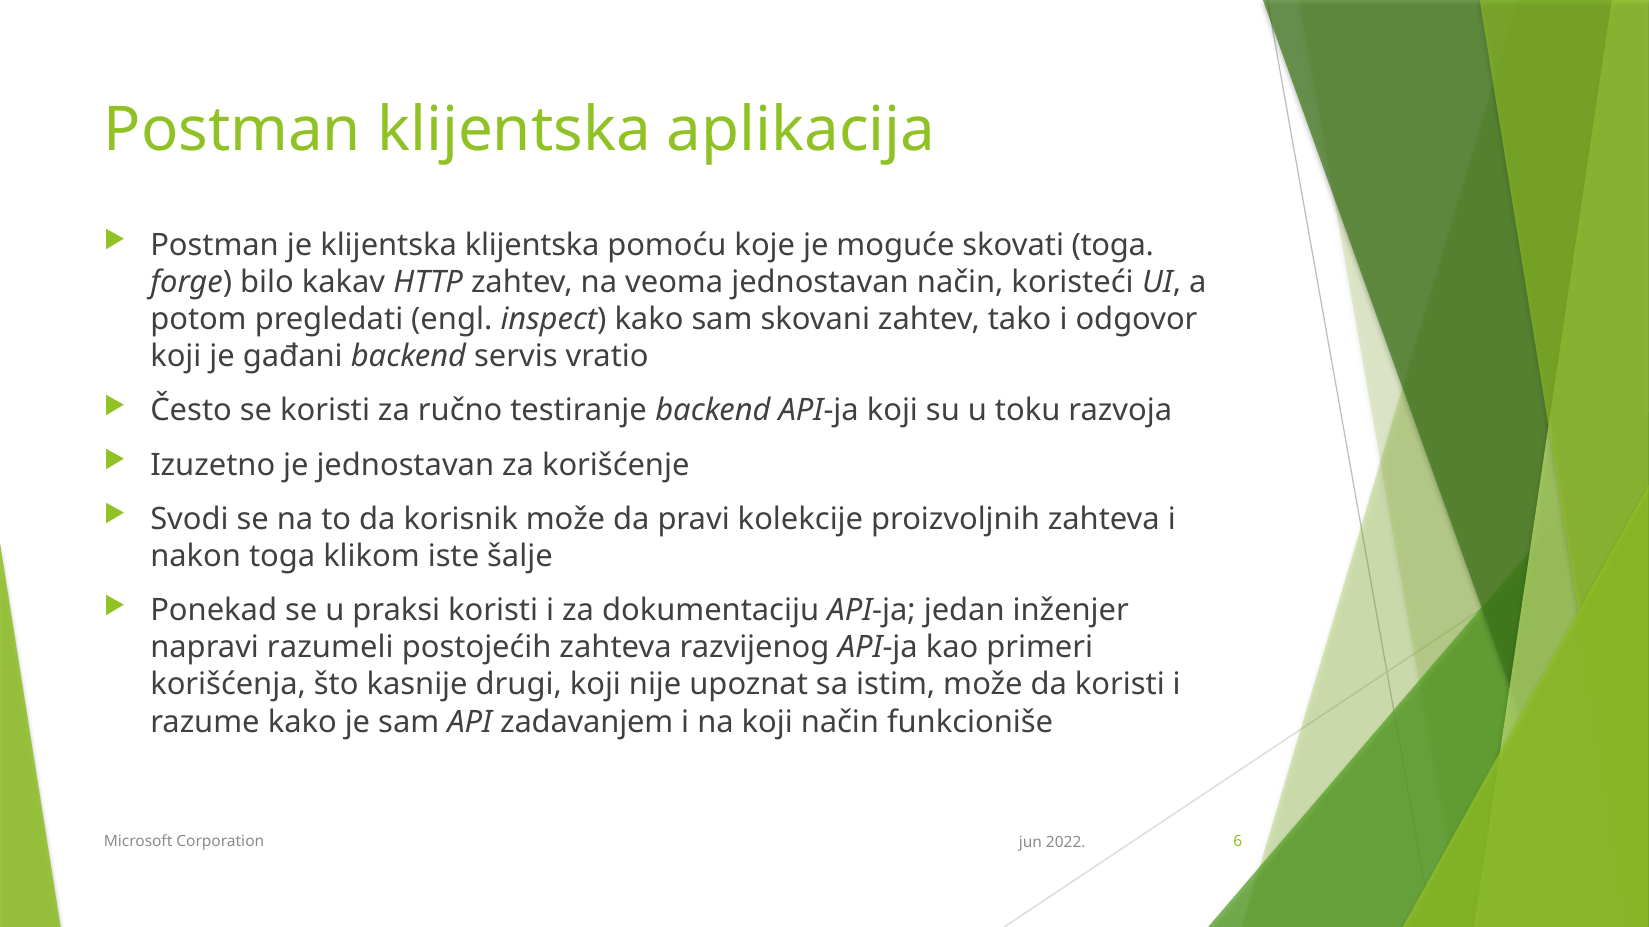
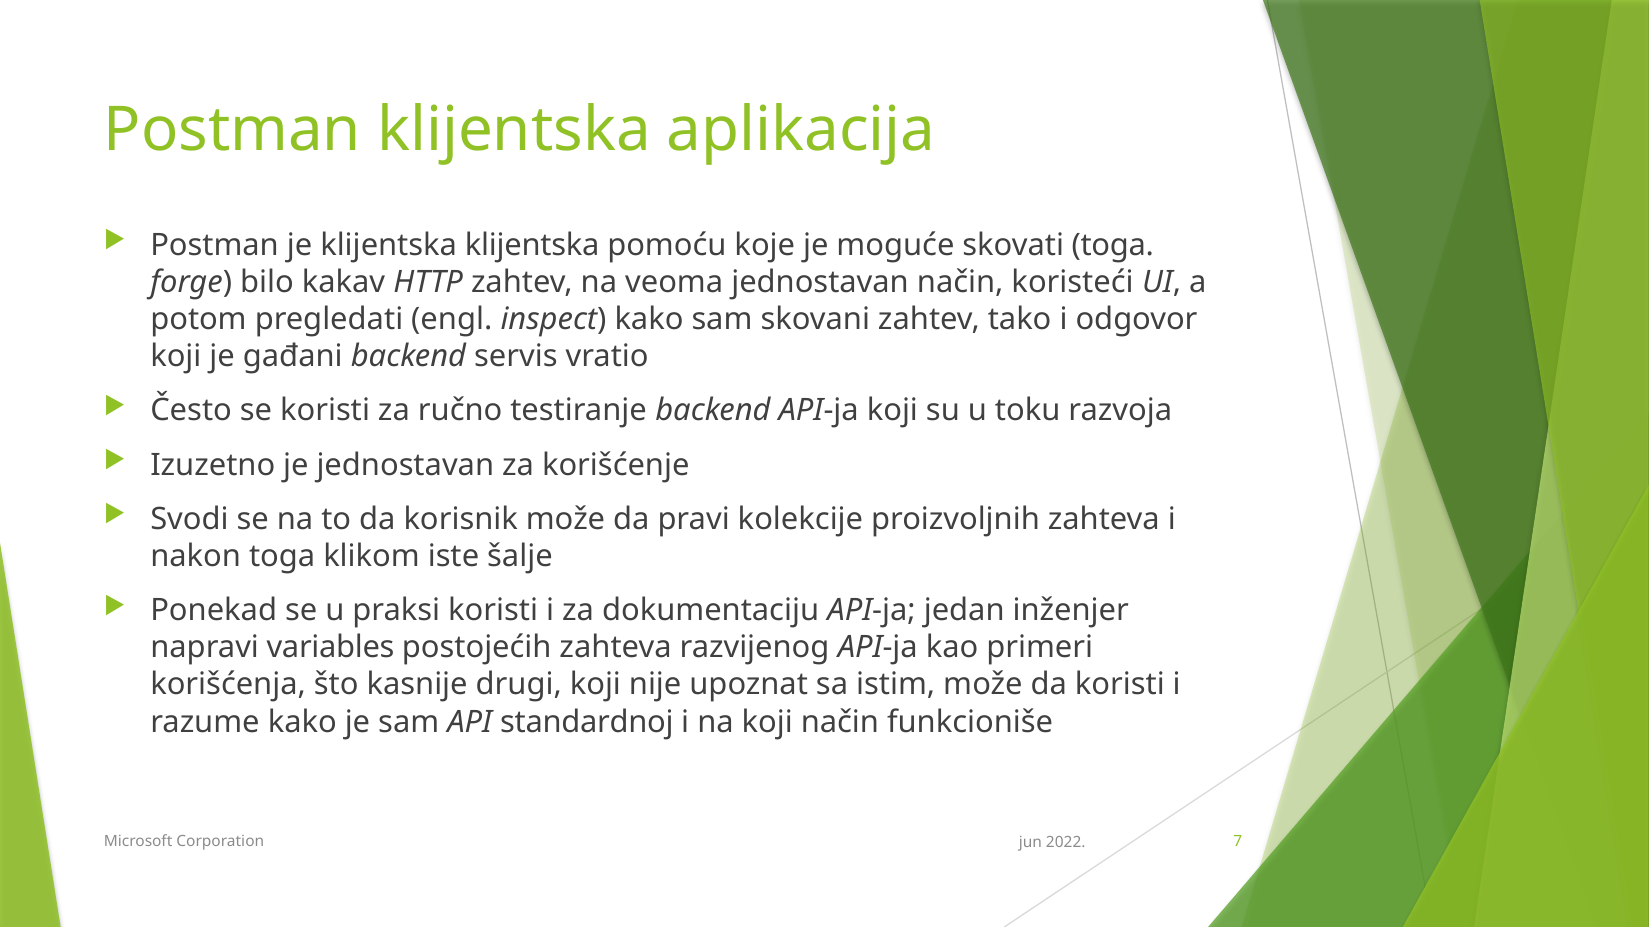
razumeli: razumeli -> variables
zadavanjem: zadavanjem -> standardnoj
6: 6 -> 7
